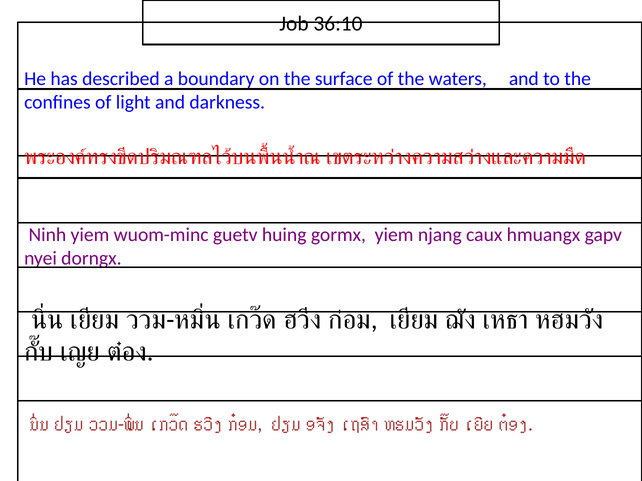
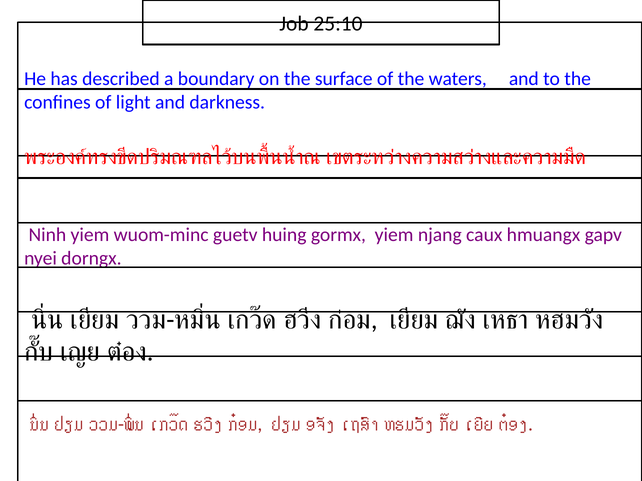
36:10: 36:10 -> 25:10
